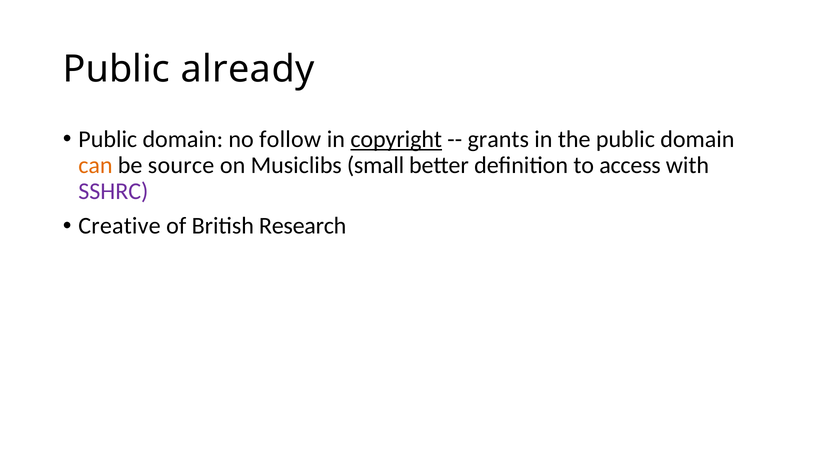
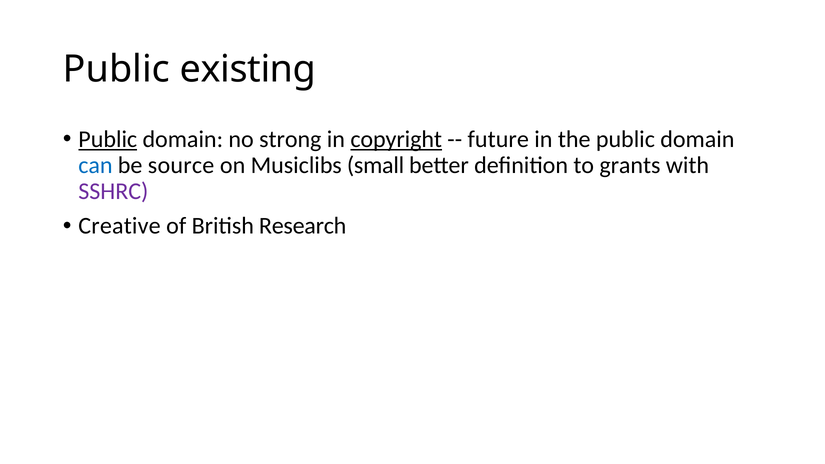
already: already -> existing
Public at (108, 139) underline: none -> present
follow: follow -> strong
grants: grants -> future
can colour: orange -> blue
access: access -> grants
